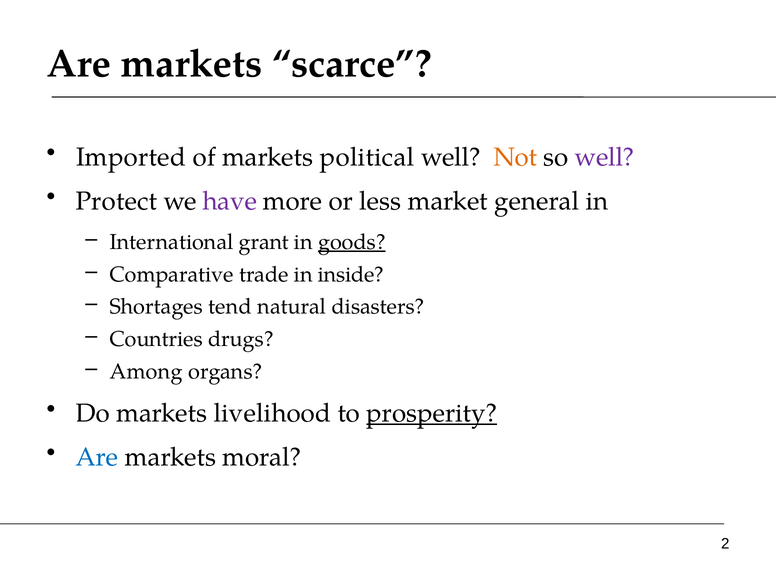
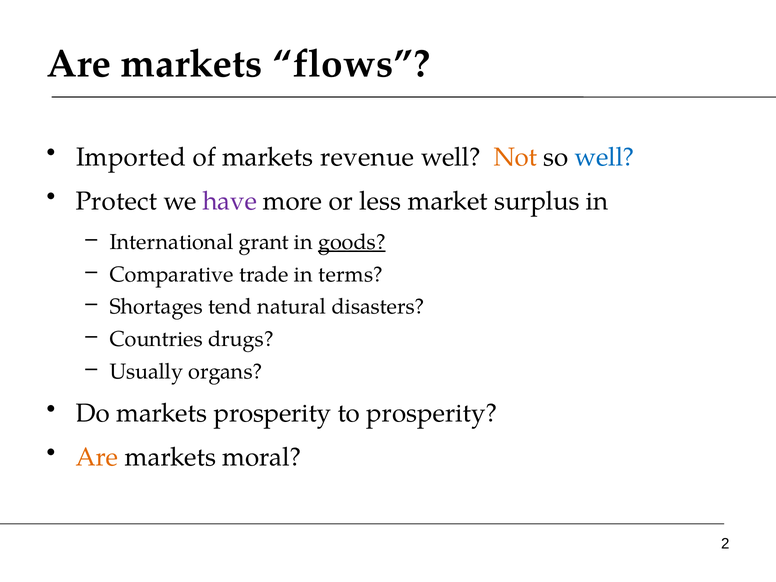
scarce: scarce -> flows
political: political -> revenue
well at (605, 157) colour: purple -> blue
general: general -> surplus
inside: inside -> terms
Among: Among -> Usually
markets livelihood: livelihood -> prosperity
prosperity at (432, 413) underline: present -> none
Are at (97, 457) colour: blue -> orange
